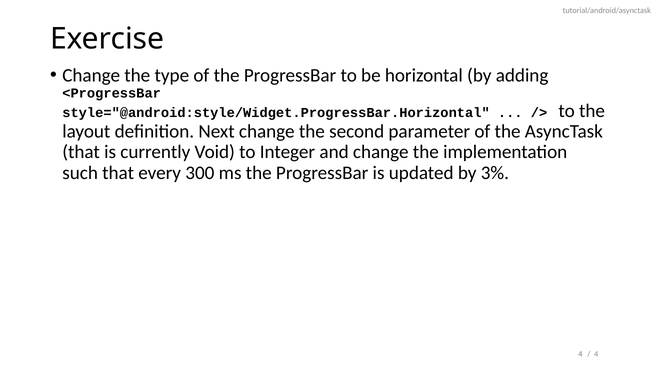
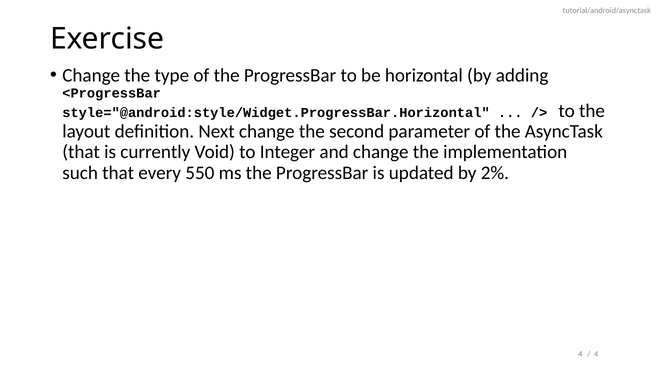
300: 300 -> 550
3%: 3% -> 2%
